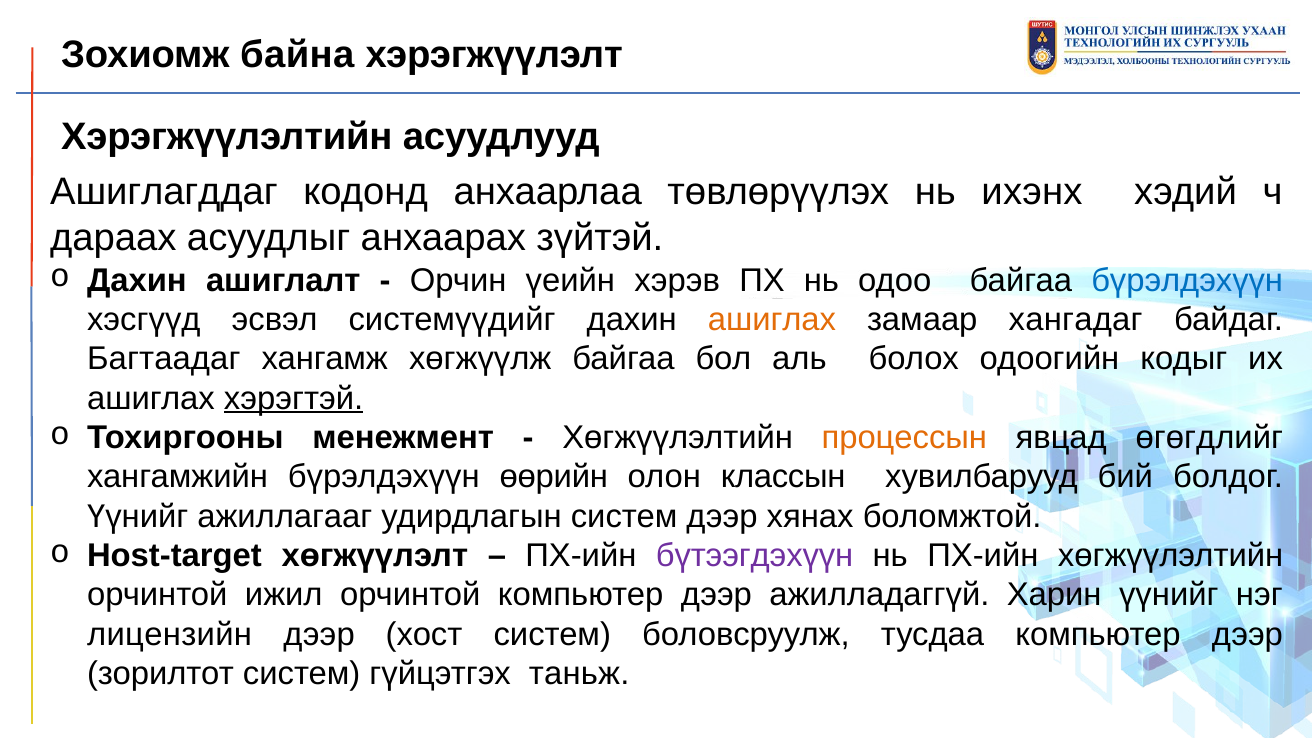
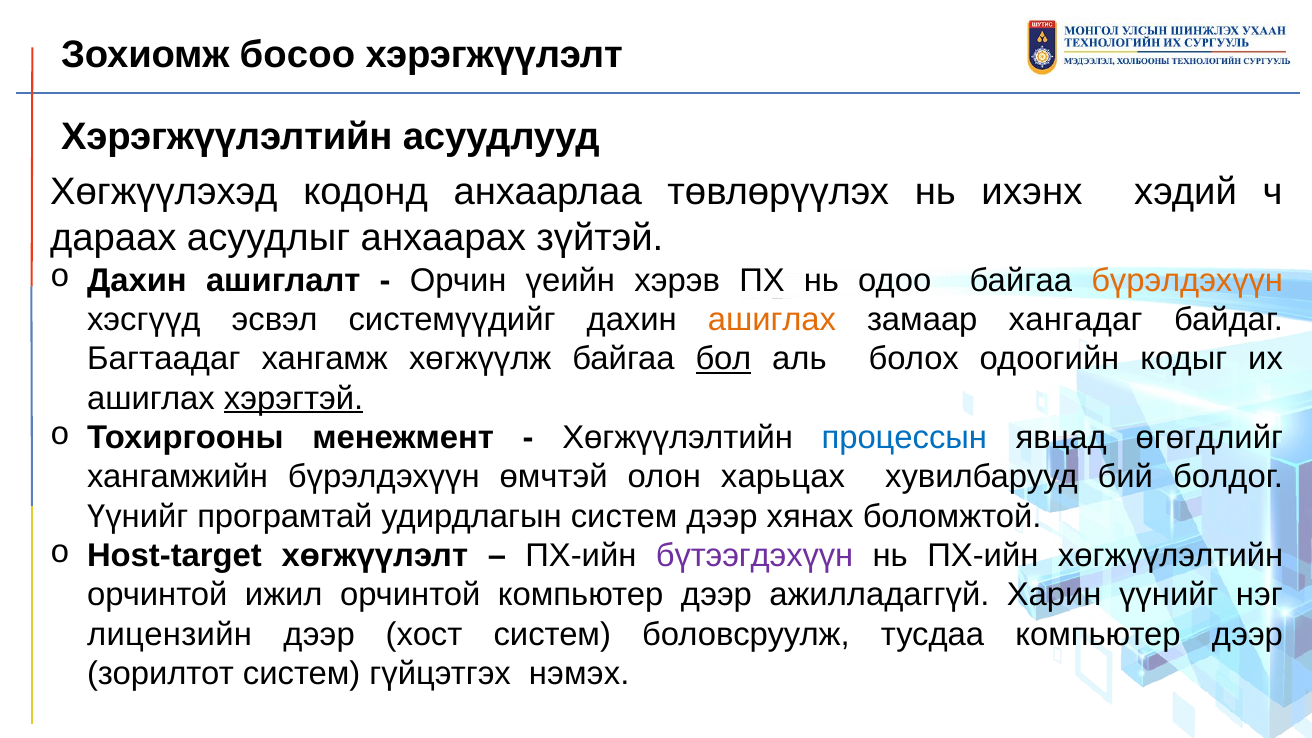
байна: байна -> босоо
Ашиглагддаг: Ашиглагддаг -> Хөгжүүлэхэд
бүрэлдэхүүн at (1187, 280) colour: blue -> orange
бол underline: none -> present
процессын colour: orange -> blue
өөрийн: өөрийн -> өмчтэй
классын: классын -> харьцах
ажиллагааг: ажиллагааг -> програмтай
таньж: таньж -> нэмэх
